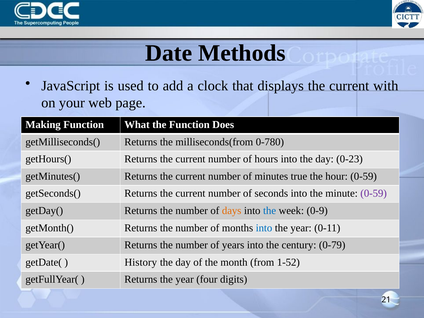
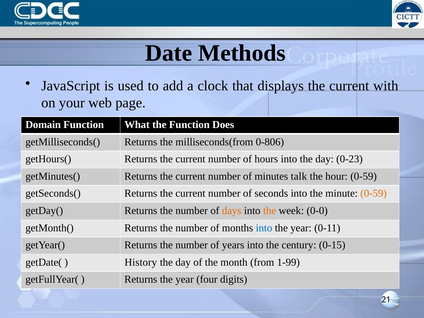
Making: Making -> Domain
0-780: 0-780 -> 0-806
true: true -> talk
0-59 at (374, 193) colour: purple -> orange
the at (270, 211) colour: blue -> orange
0-9: 0-9 -> 0-0
0-79: 0-79 -> 0-15
1-52: 1-52 -> 1-99
